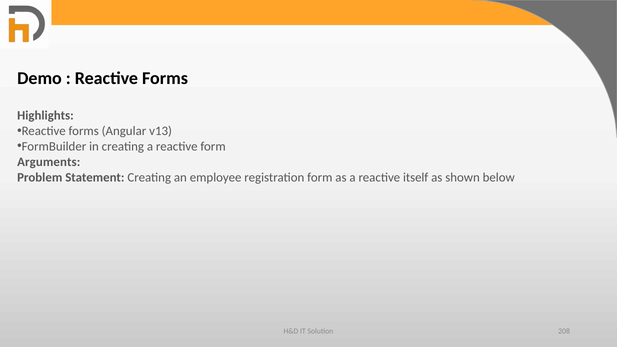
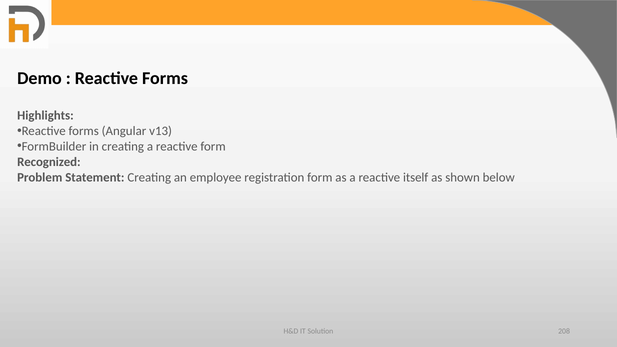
Arguments: Arguments -> Recognized
